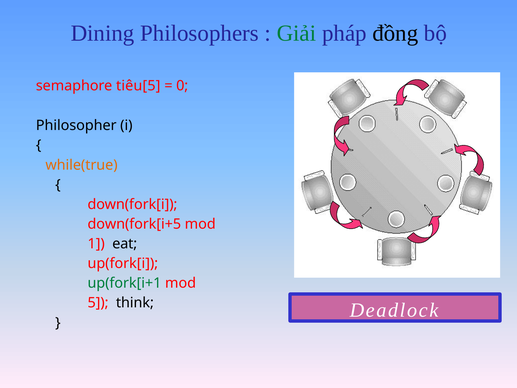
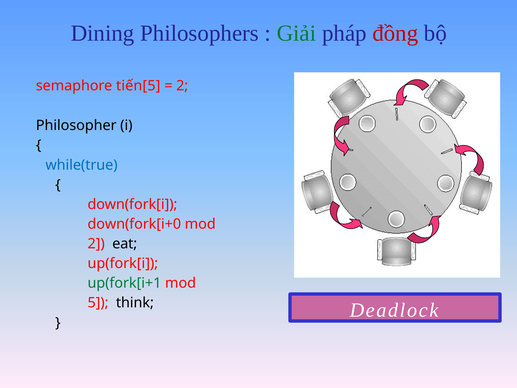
đồng colour: black -> red
tiêu[5: tiêu[5 -> tiến[5
0 at (182, 86): 0 -> 2
while(true colour: orange -> blue
down(fork[i+5: down(fork[i+5 -> down(fork[i+0
1 at (96, 244): 1 -> 2
